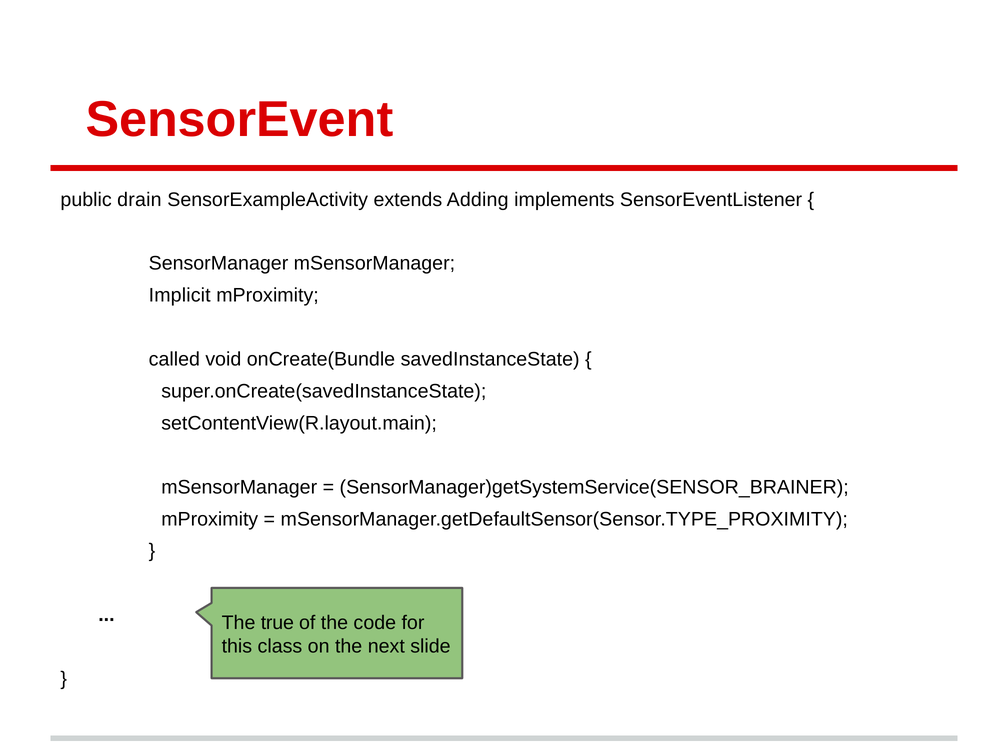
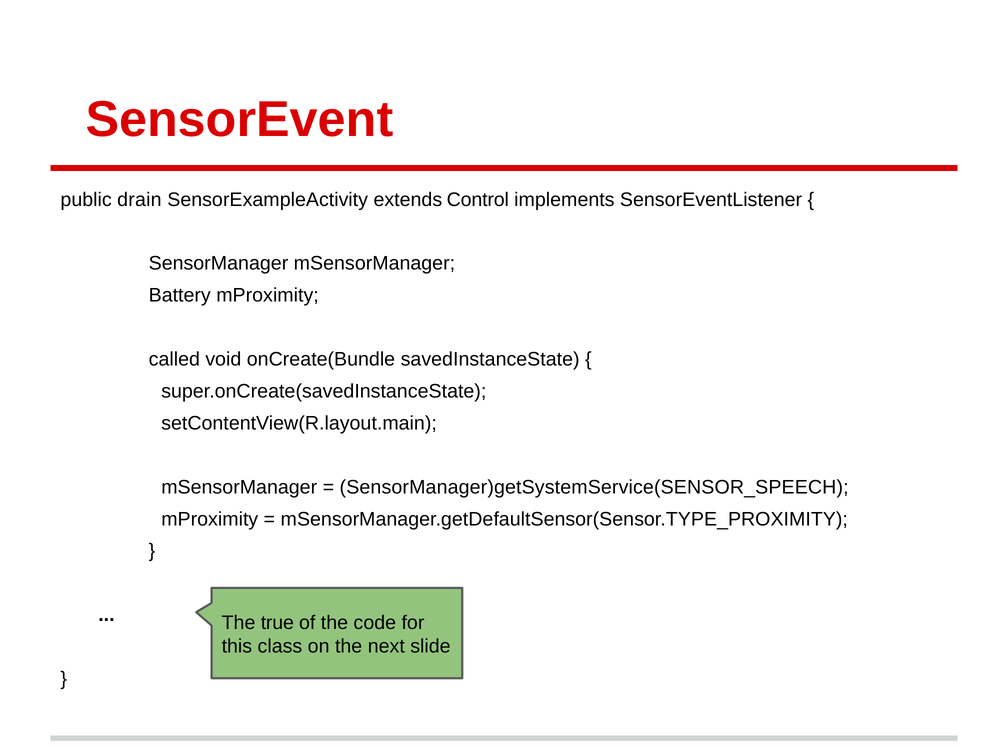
Adding: Adding -> Control
Implicit: Implicit -> Battery
SensorManager)getSystemService(SENSOR_BRAINER: SensorManager)getSystemService(SENSOR_BRAINER -> SensorManager)getSystemService(SENSOR_SPEECH
